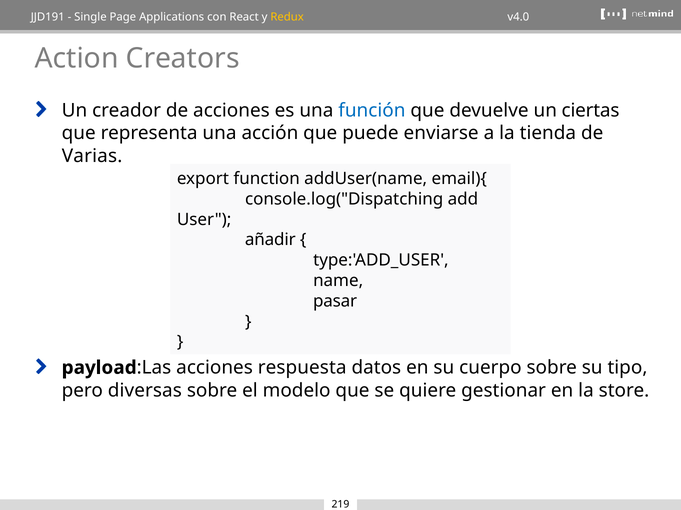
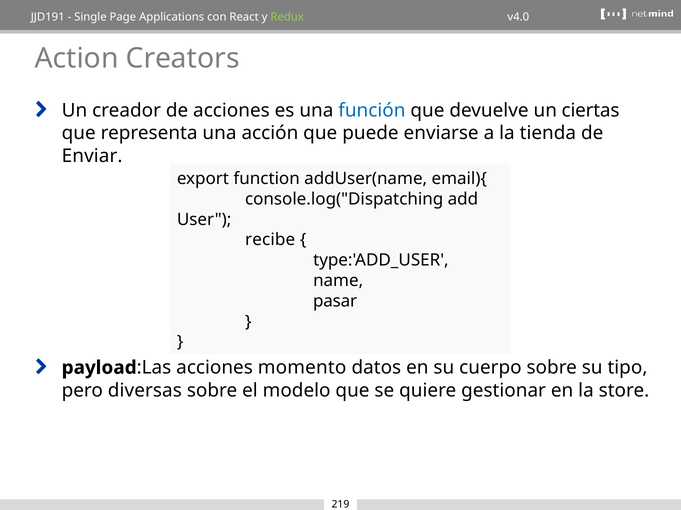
Redux colour: yellow -> light green
Varias: Varias -> Enviar
añadir: añadir -> recibe
respuesta: respuesta -> momento
